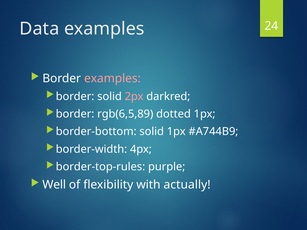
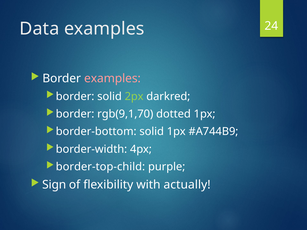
2px colour: pink -> light green
rgb(6,5,89: rgb(6,5,89 -> rgb(9,1,70
border-top-rules: border-top-rules -> border-top-child
Well: Well -> Sign
